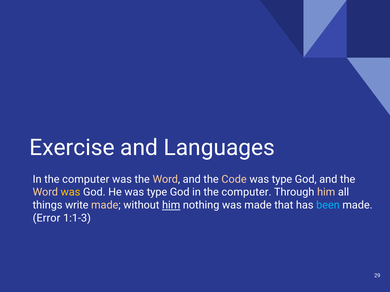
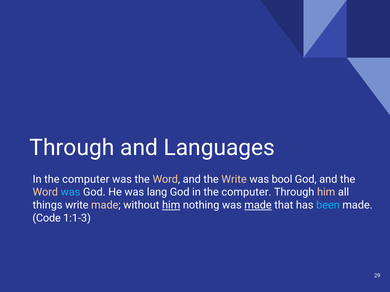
Exercise at (72, 148): Exercise -> Through
the Code: Code -> Write
type at (282, 179): type -> bool
was at (71, 192) colour: yellow -> light blue
He was type: type -> lang
made at (258, 206) underline: none -> present
Error: Error -> Code
